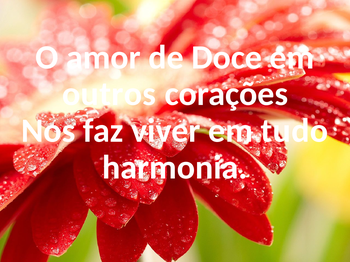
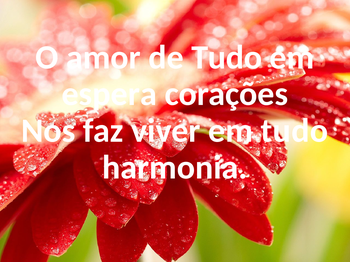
de Doce: Doce -> Tudo
outros: outros -> espera
